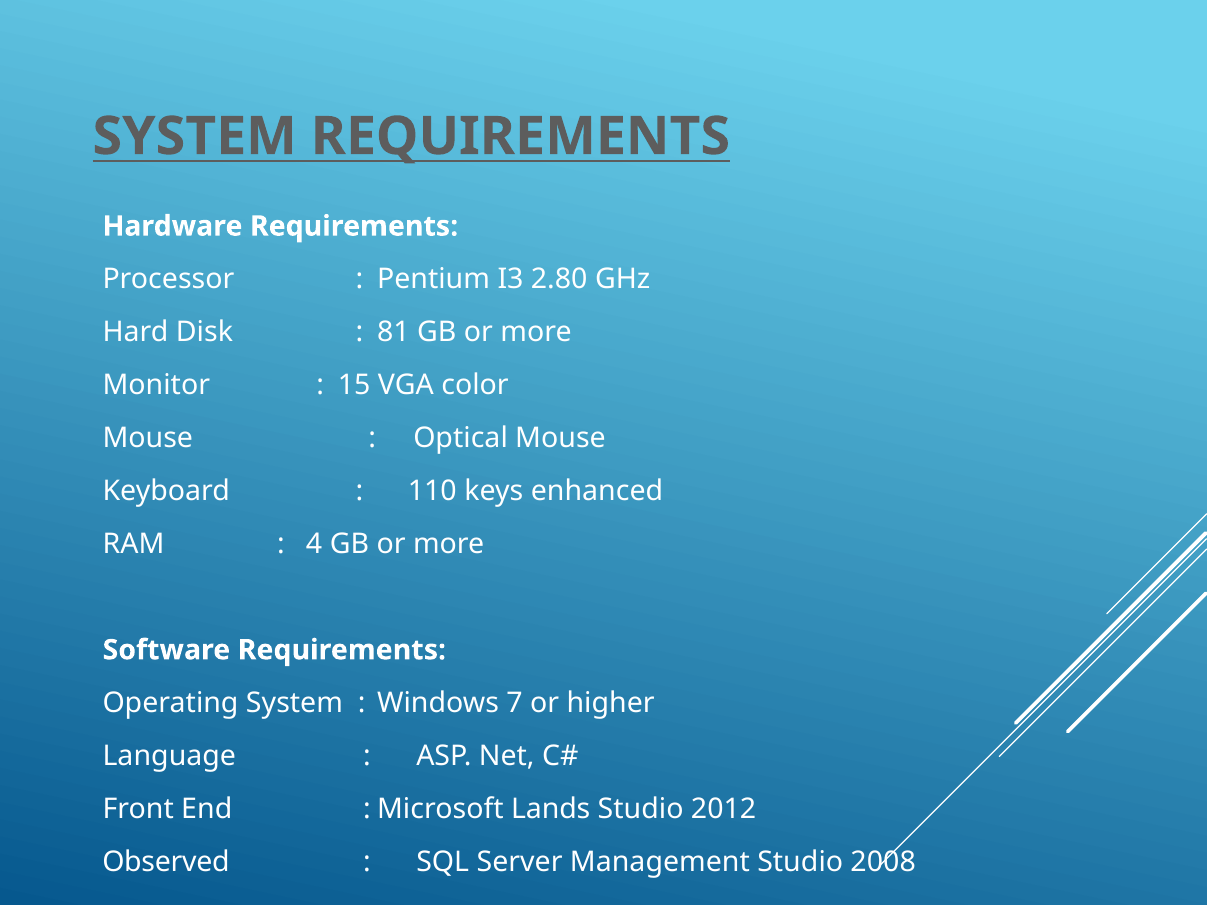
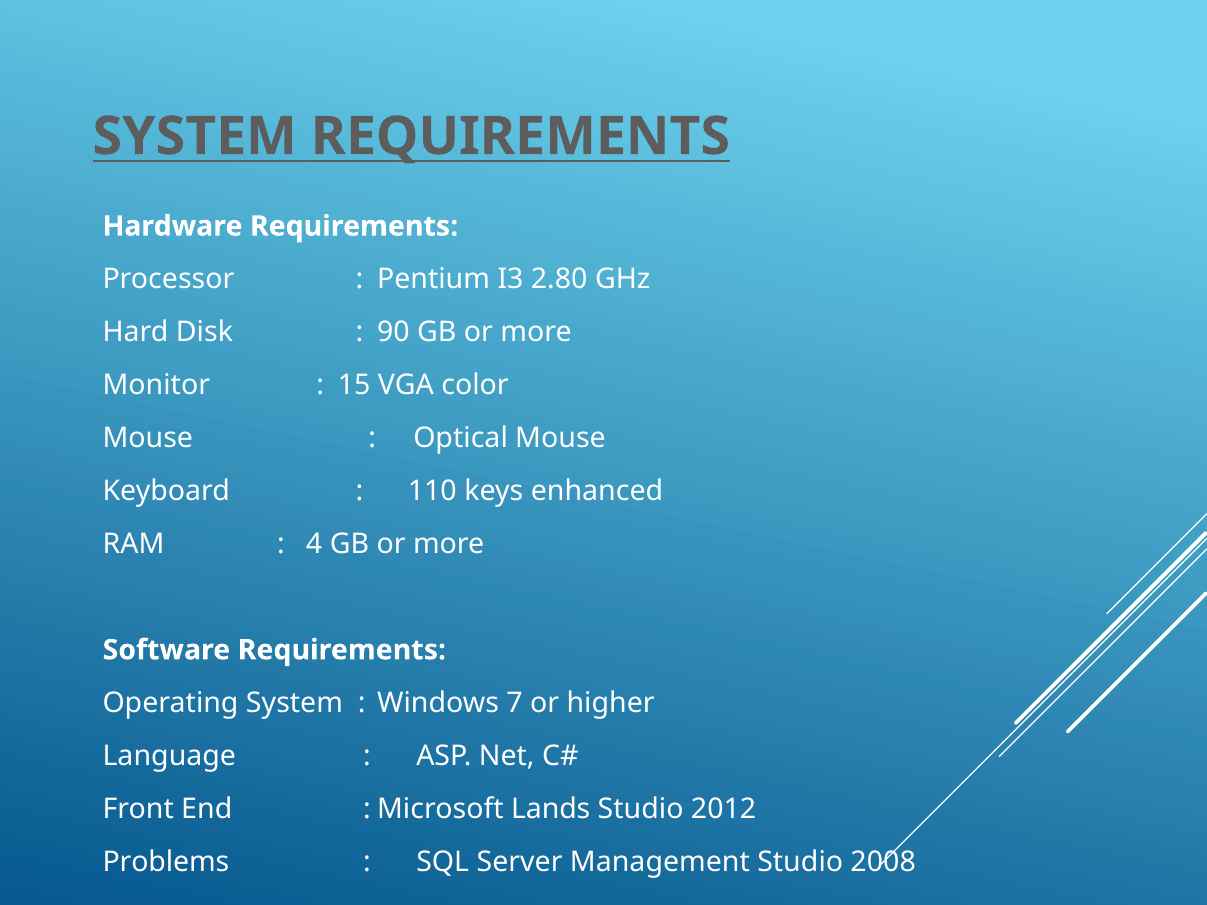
81: 81 -> 90
Observed: Observed -> Problems
